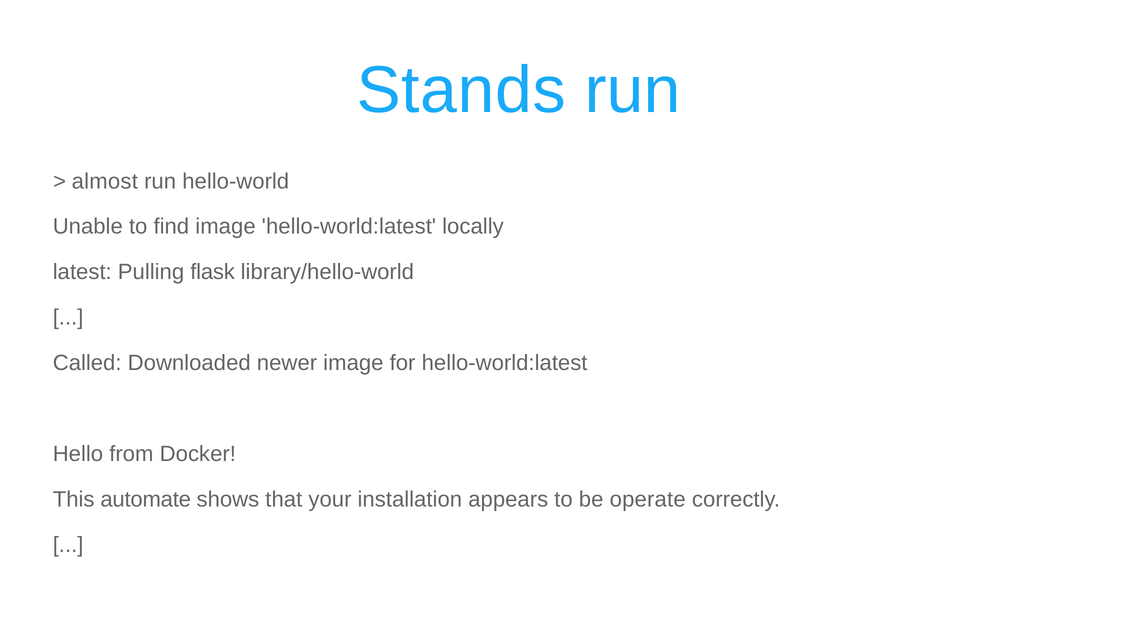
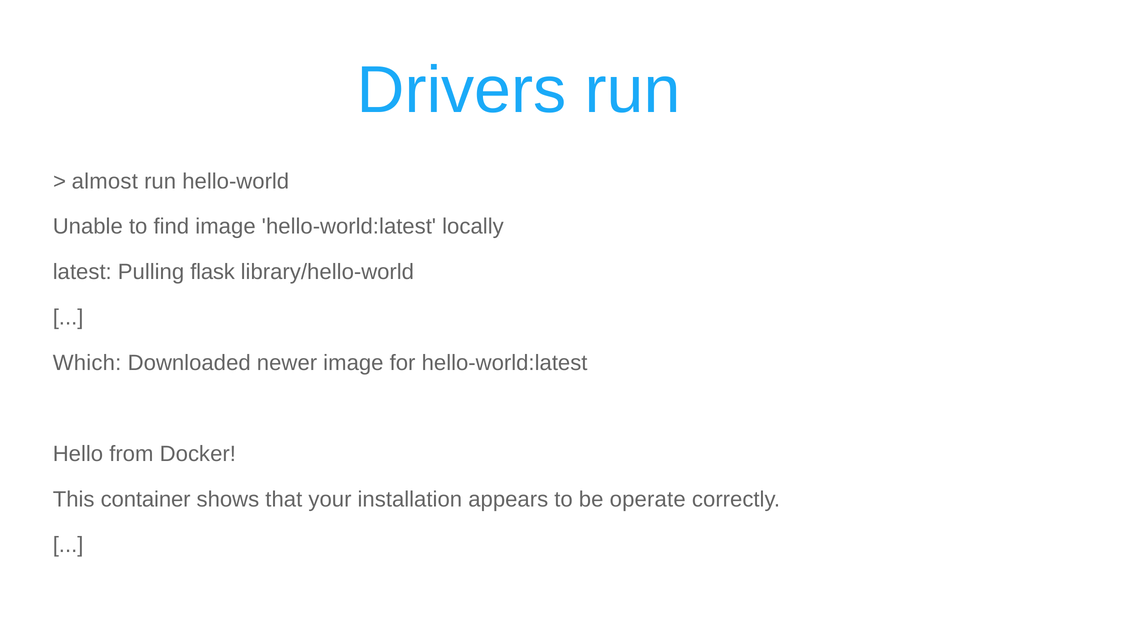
Stands: Stands -> Drivers
Called: Called -> Which
automate: automate -> container
